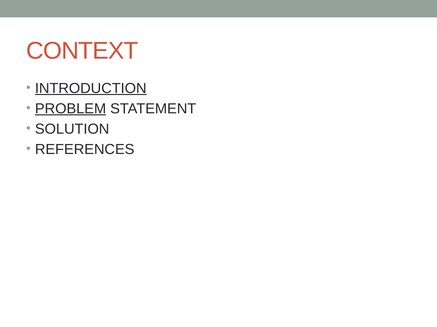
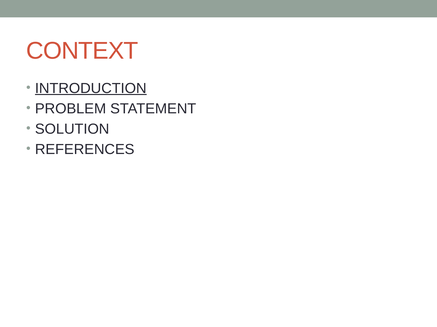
PROBLEM underline: present -> none
